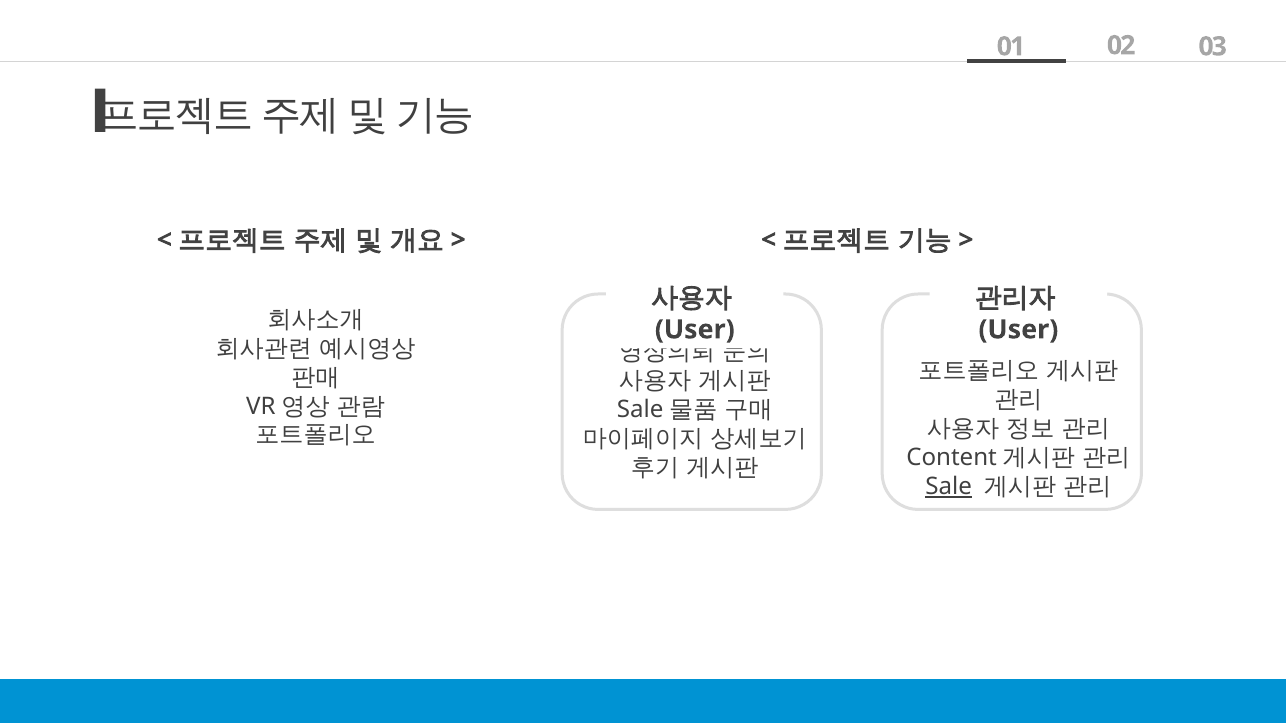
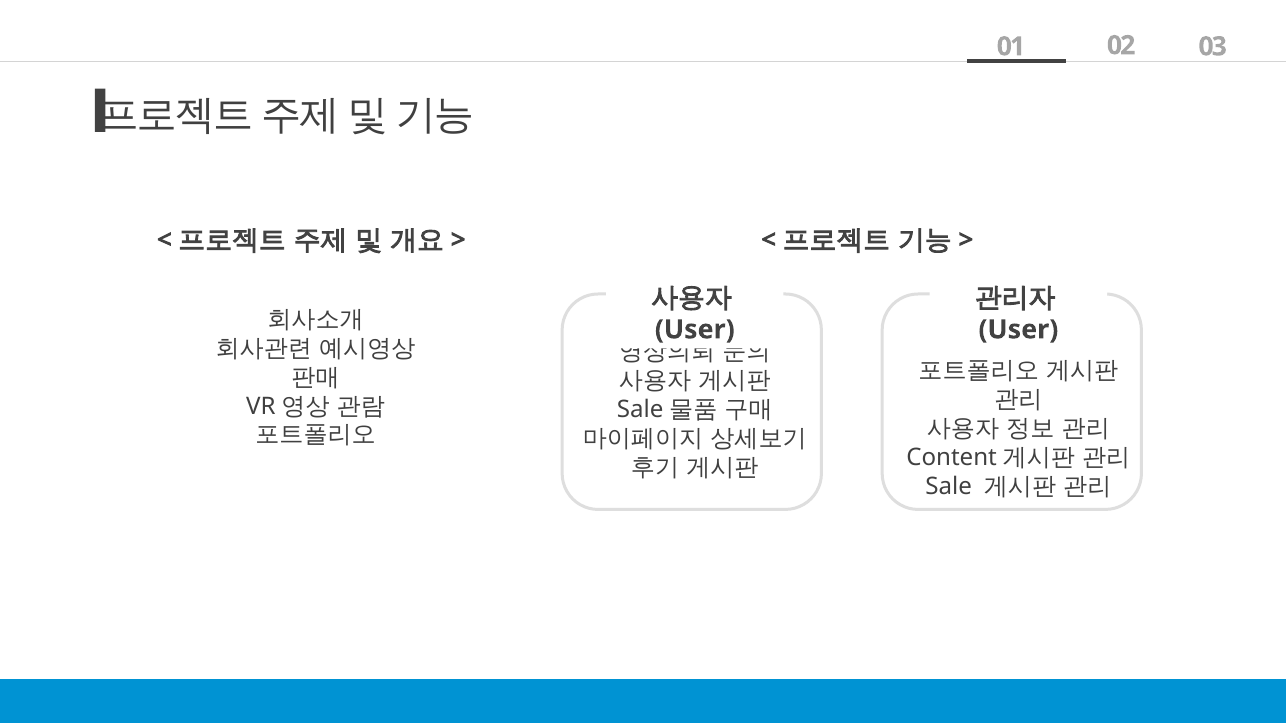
Sale underline: present -> none
